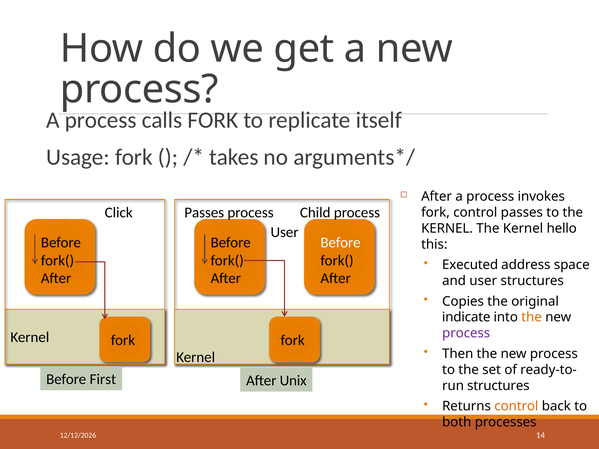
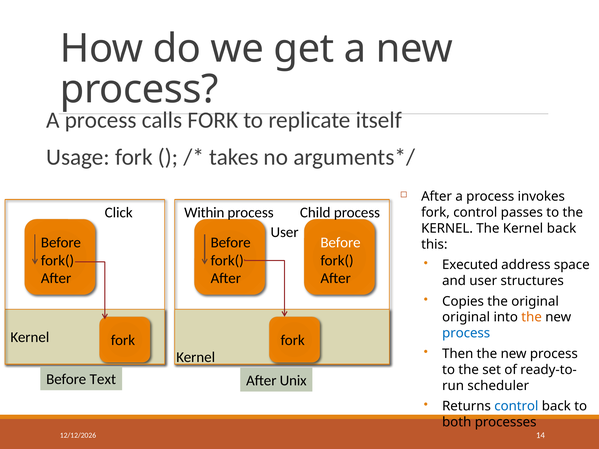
Passes at (204, 213): Passes -> Within
Kernel hello: hello -> back
indicate at (466, 317): indicate -> original
process at (466, 333) colour: purple -> blue
First: First -> Text
structures at (498, 386): structures -> scheduler
control at (516, 406) colour: orange -> blue
